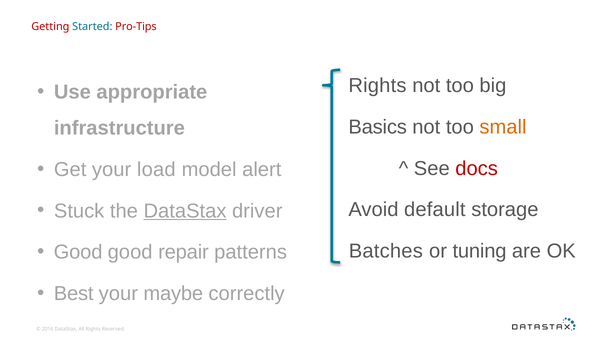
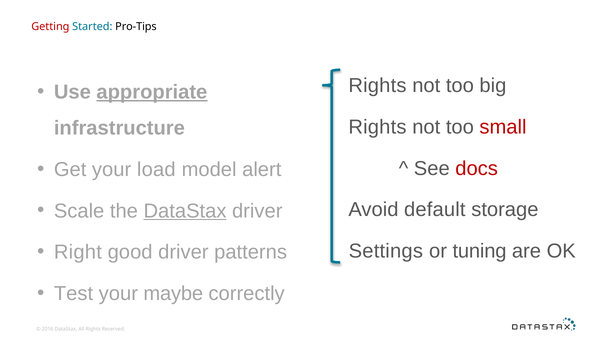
Pro-Tips colour: red -> black
appropriate underline: none -> present
Basics at (378, 127): Basics -> Rights
small colour: orange -> red
Stuck: Stuck -> Scale
Batches: Batches -> Settings
Good at (78, 253): Good -> Right
good repair: repair -> driver
Best: Best -> Test
